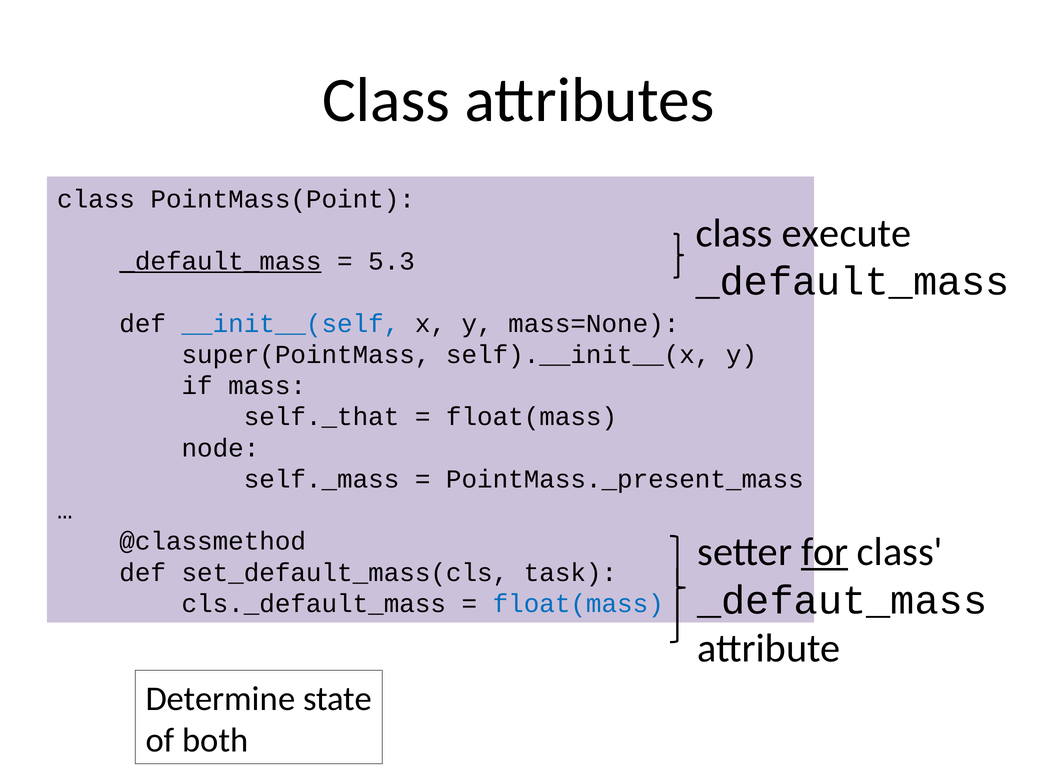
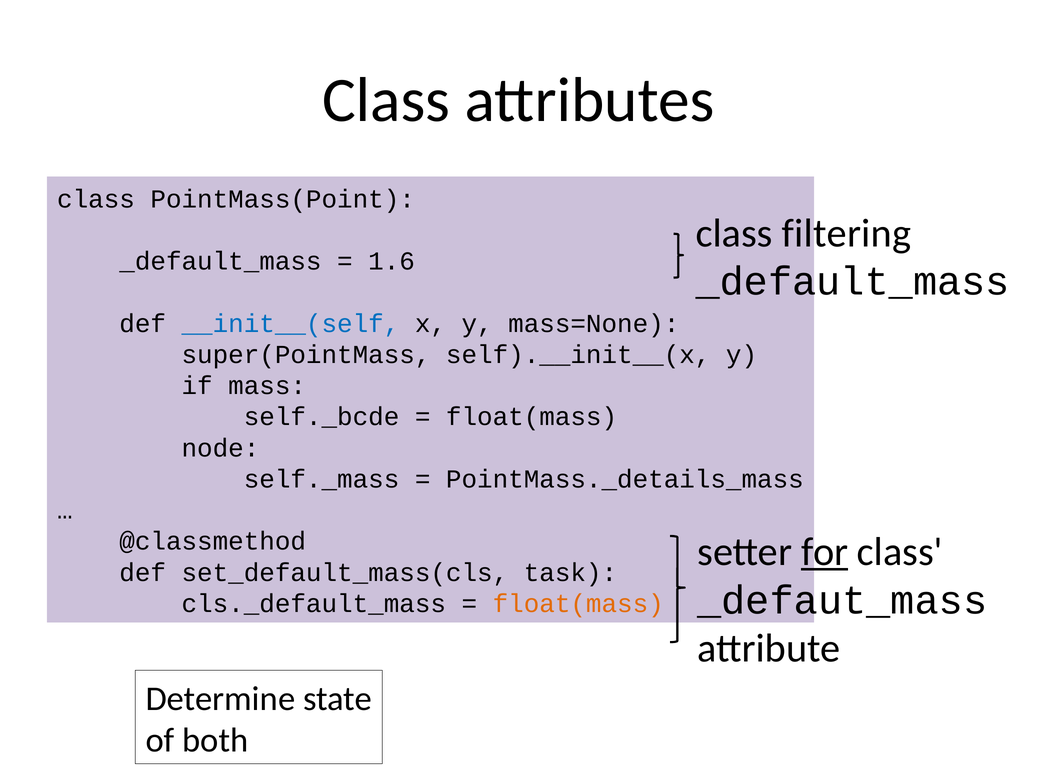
execute: execute -> filtering
_default_mass at (220, 261) underline: present -> none
5.3: 5.3 -> 1.6
self._that: self._that -> self._bcde
PointMass._present_mass: PointMass._present_mass -> PointMass._details_mass
float(mass at (578, 603) colour: blue -> orange
